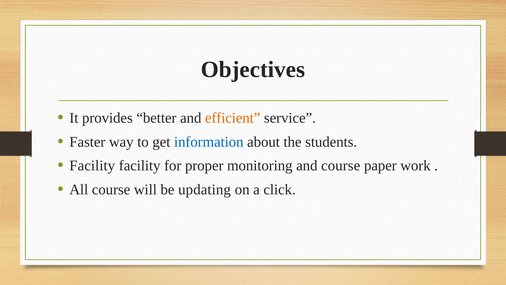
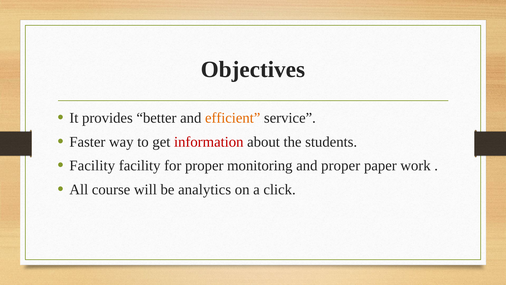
information colour: blue -> red
and course: course -> proper
updating: updating -> analytics
